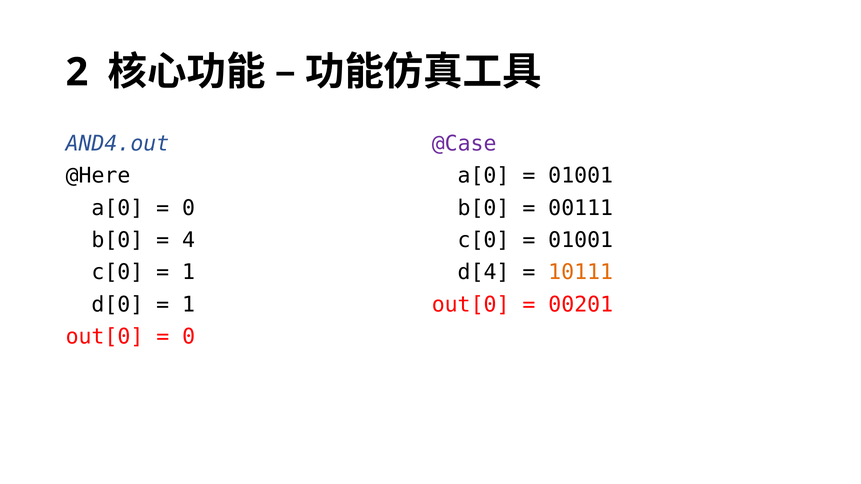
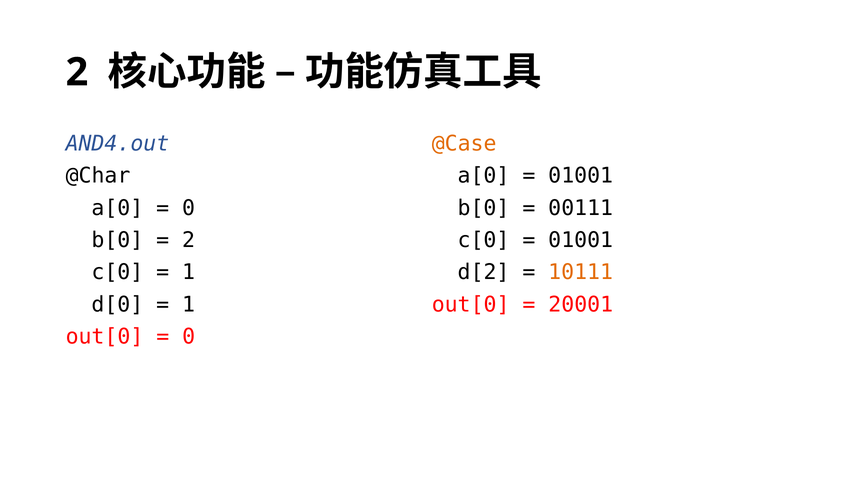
@Case colour: purple -> orange
@Here: @Here -> @Char
4 at (189, 240): 4 -> 2
d[4: d[4 -> d[2
00201: 00201 -> 20001
